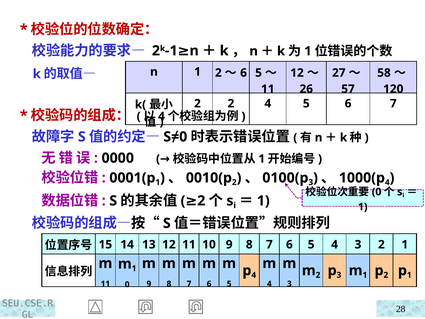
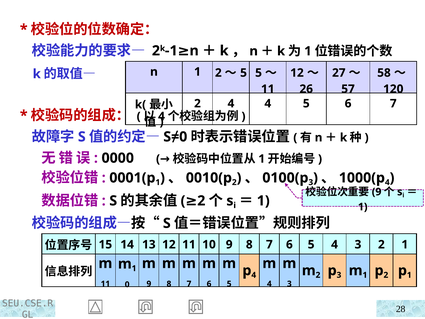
6 at (244, 73): 6 -> 5
2 2: 2 -> 4
0 at (377, 192): 0 -> 9
